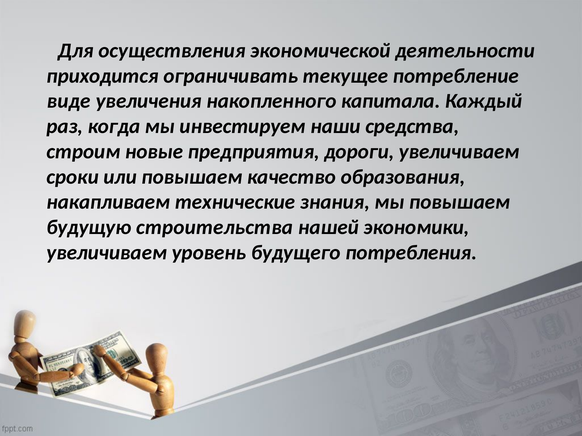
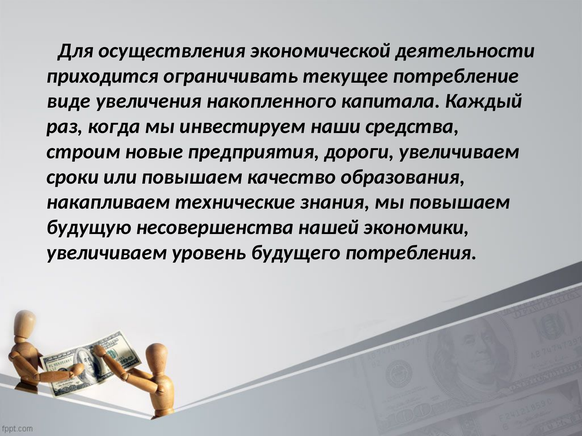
строительства: строительства -> несовершенства
